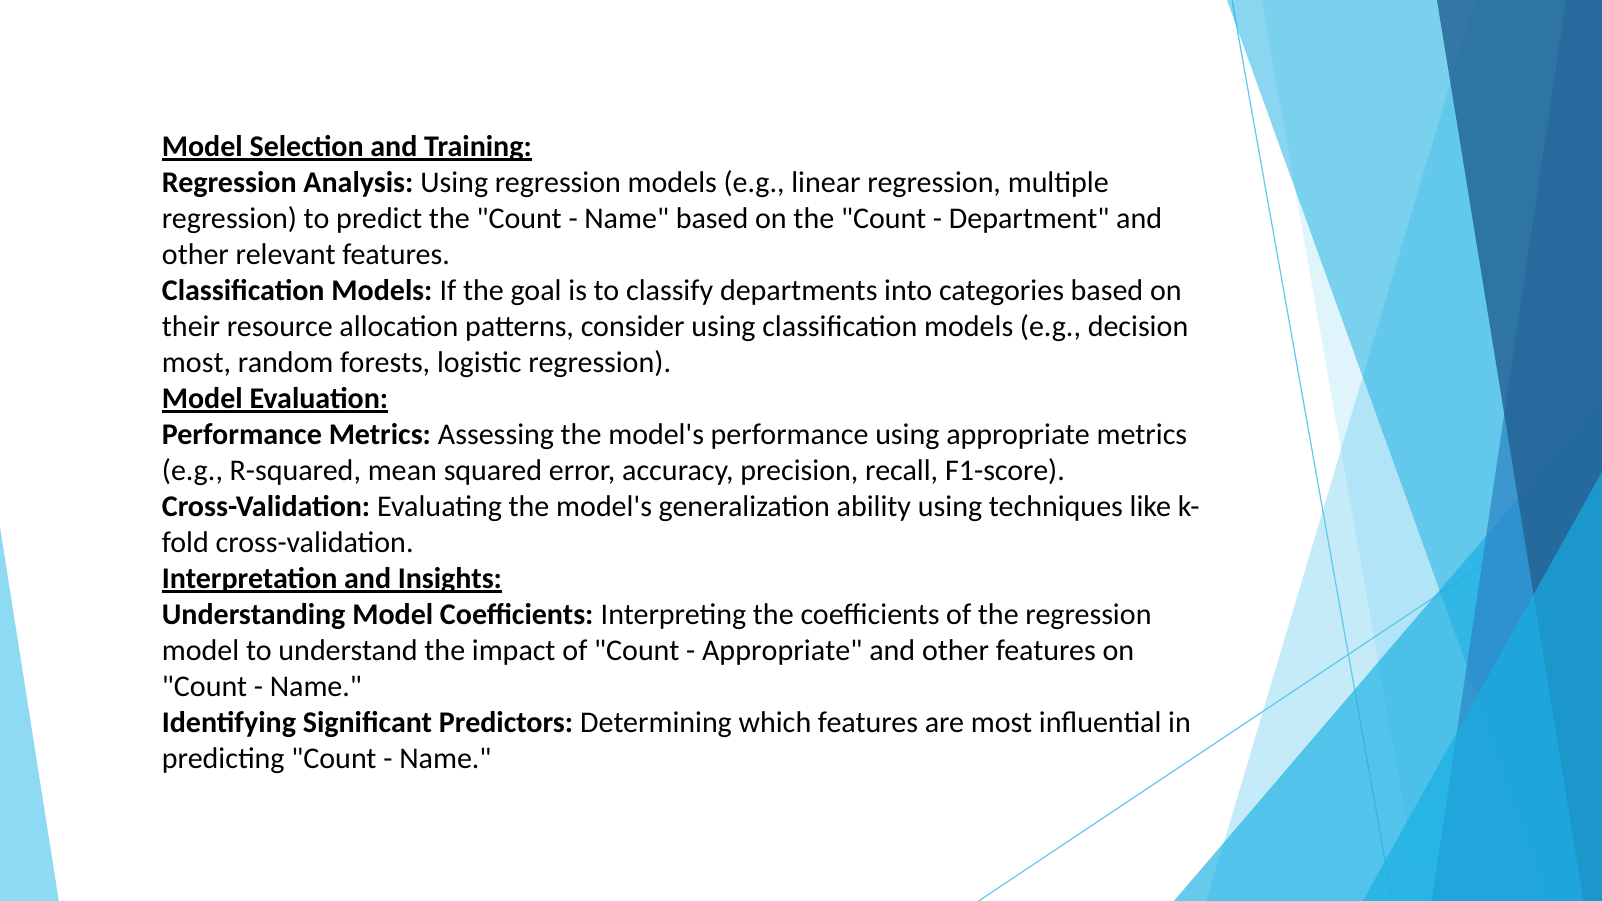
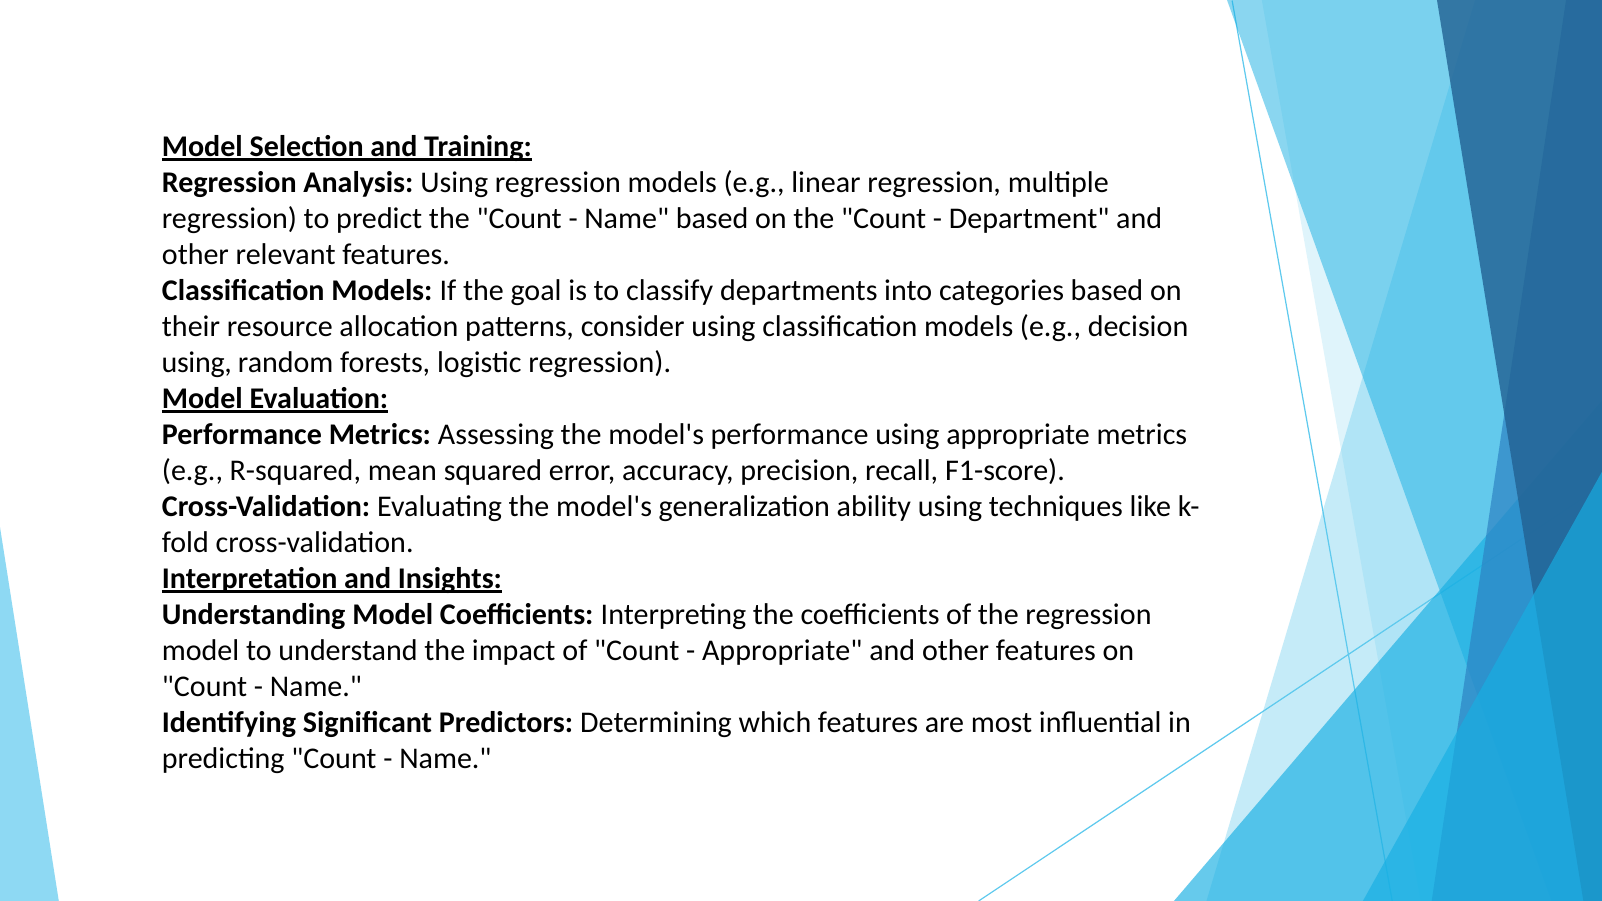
most at (197, 362): most -> using
